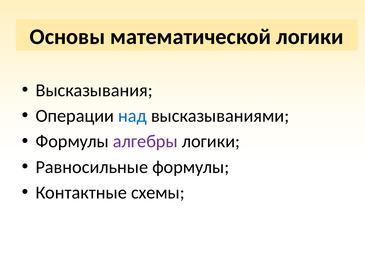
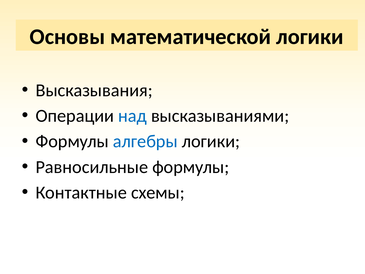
алгебры colour: purple -> blue
